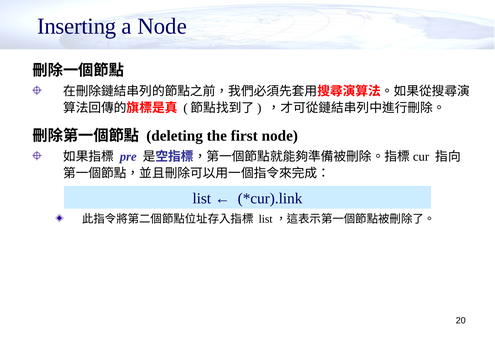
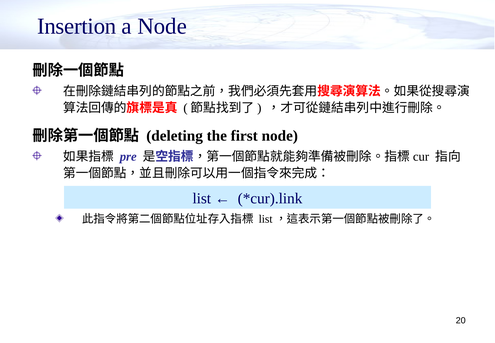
Inserting: Inserting -> Insertion
